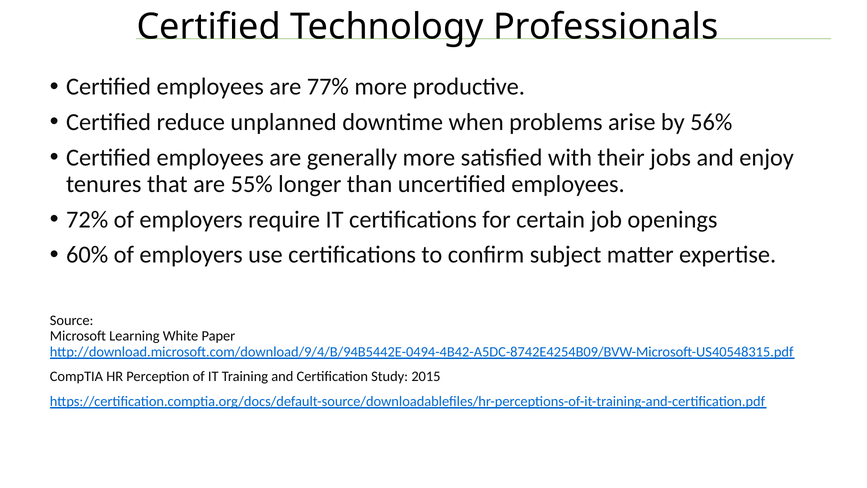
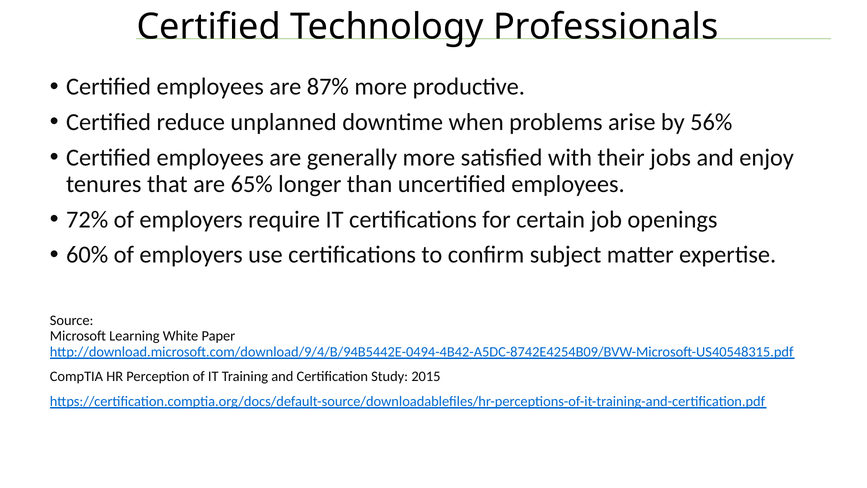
77%: 77% -> 87%
55%: 55% -> 65%
